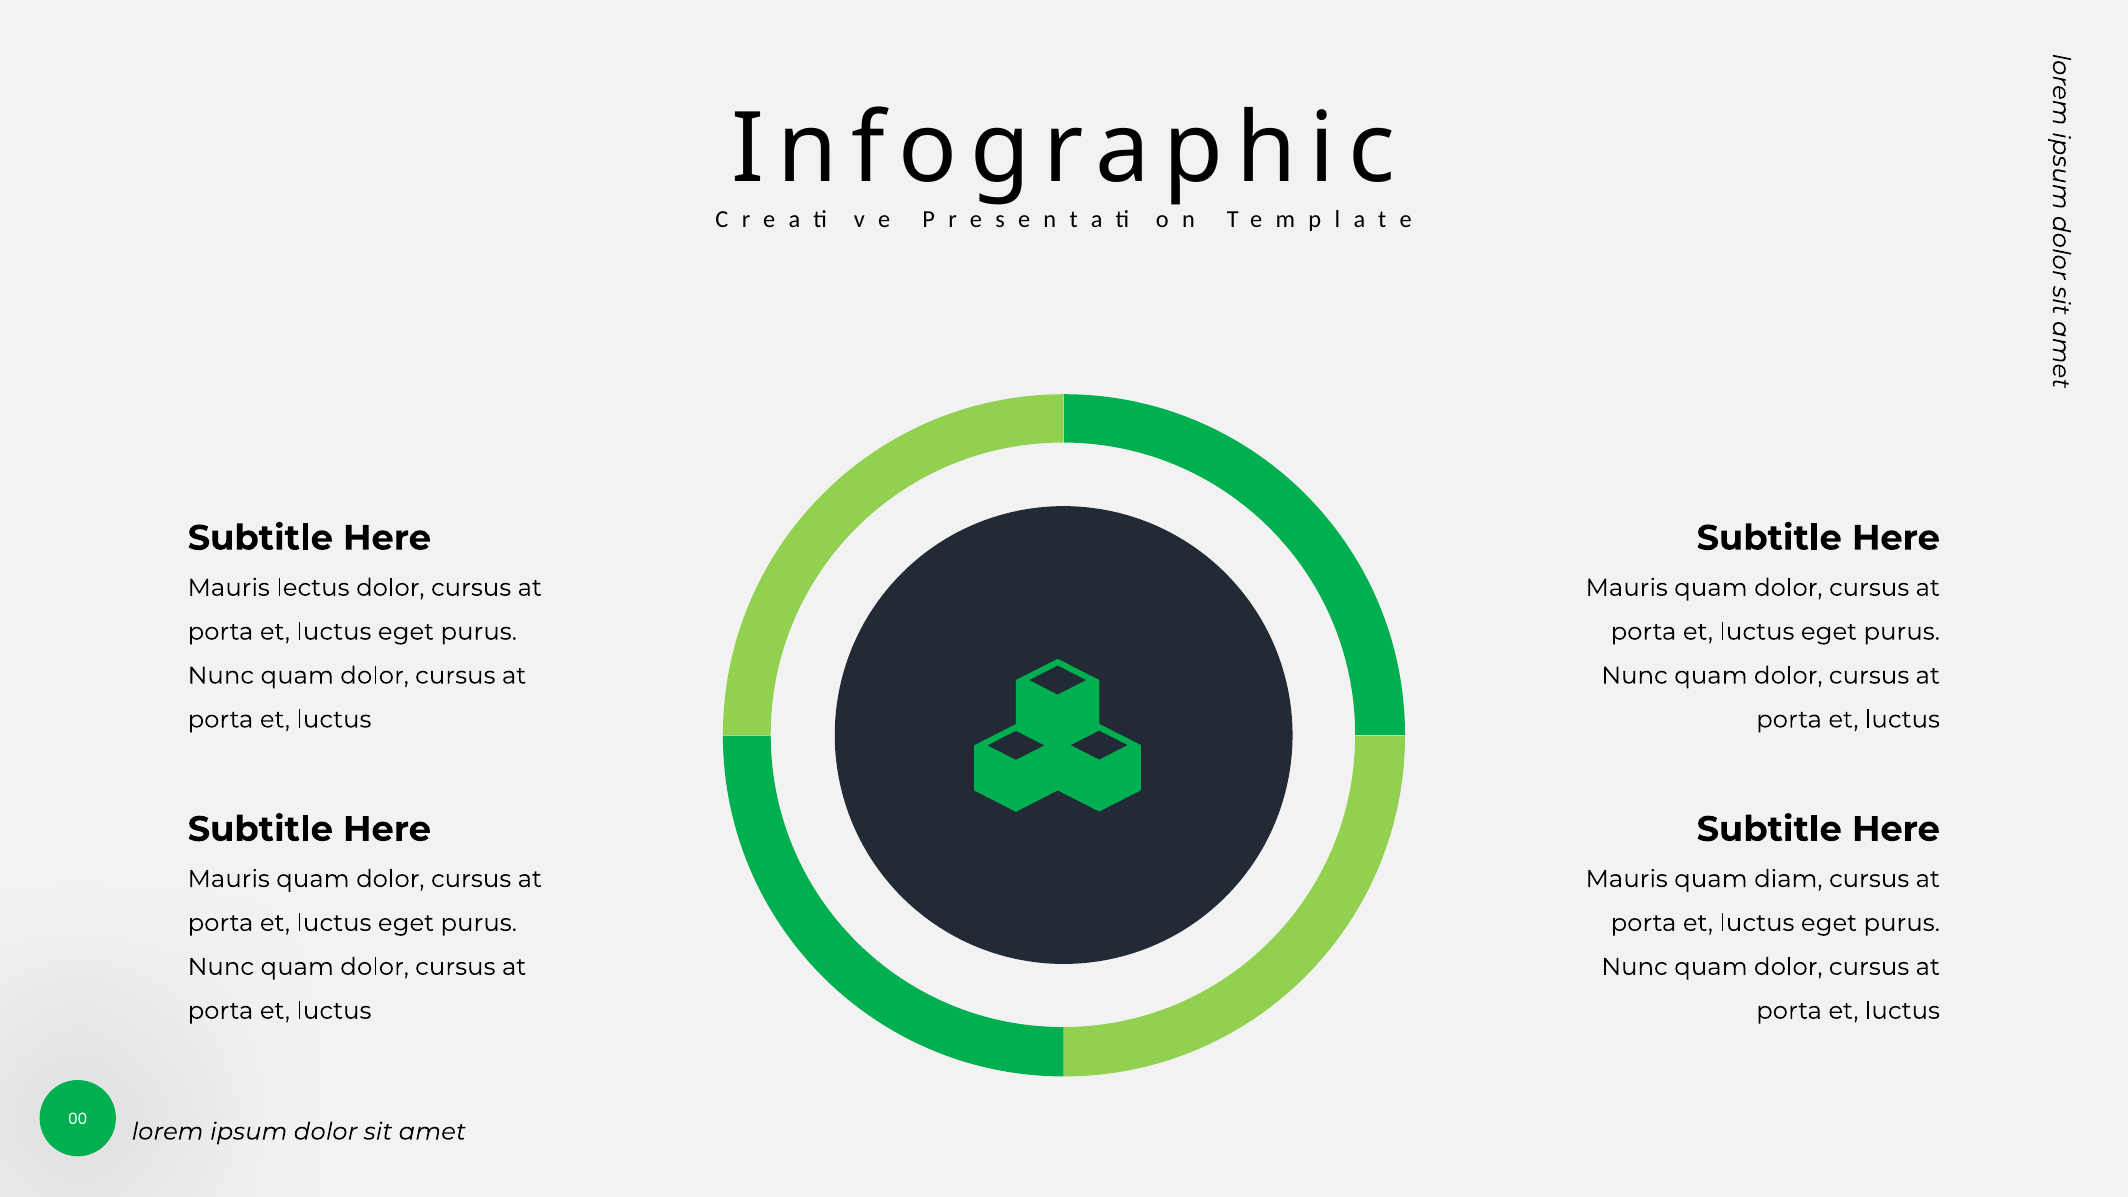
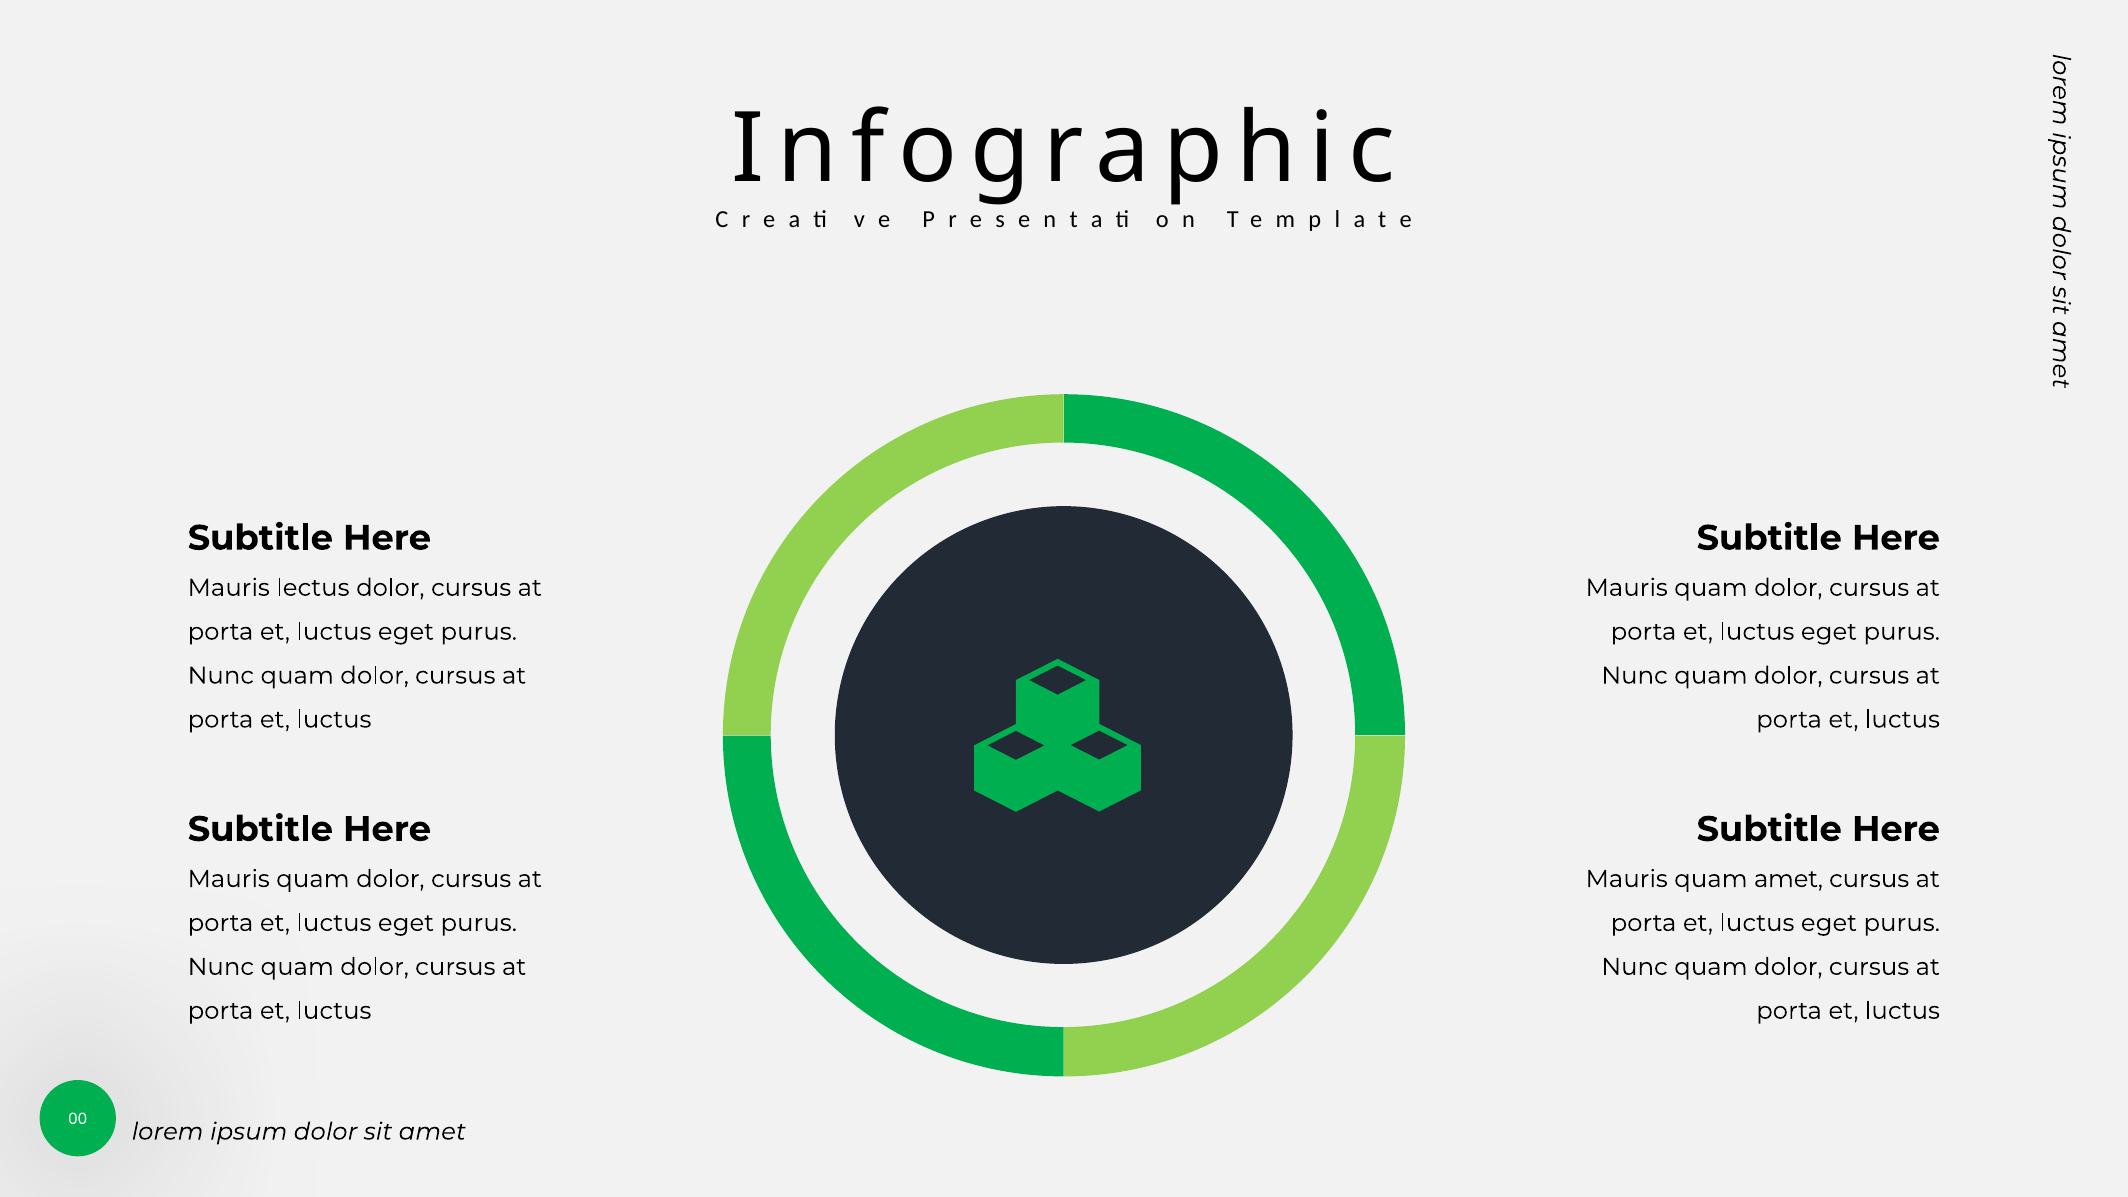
quam diam: diam -> amet
